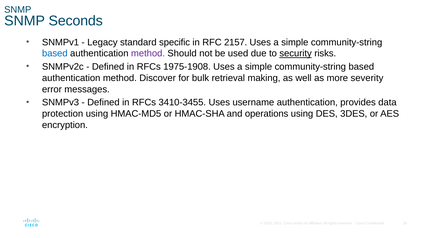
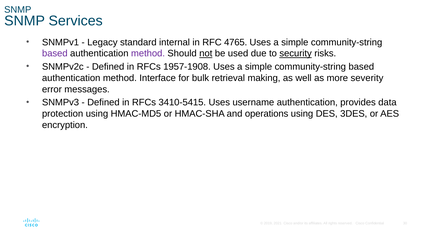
Seconds: Seconds -> Services
specific: specific -> internal
2157: 2157 -> 4765
based at (55, 54) colour: blue -> purple
not underline: none -> present
1975-1908: 1975-1908 -> 1957-1908
Discover: Discover -> Interface
3410-3455: 3410-3455 -> 3410-5415
